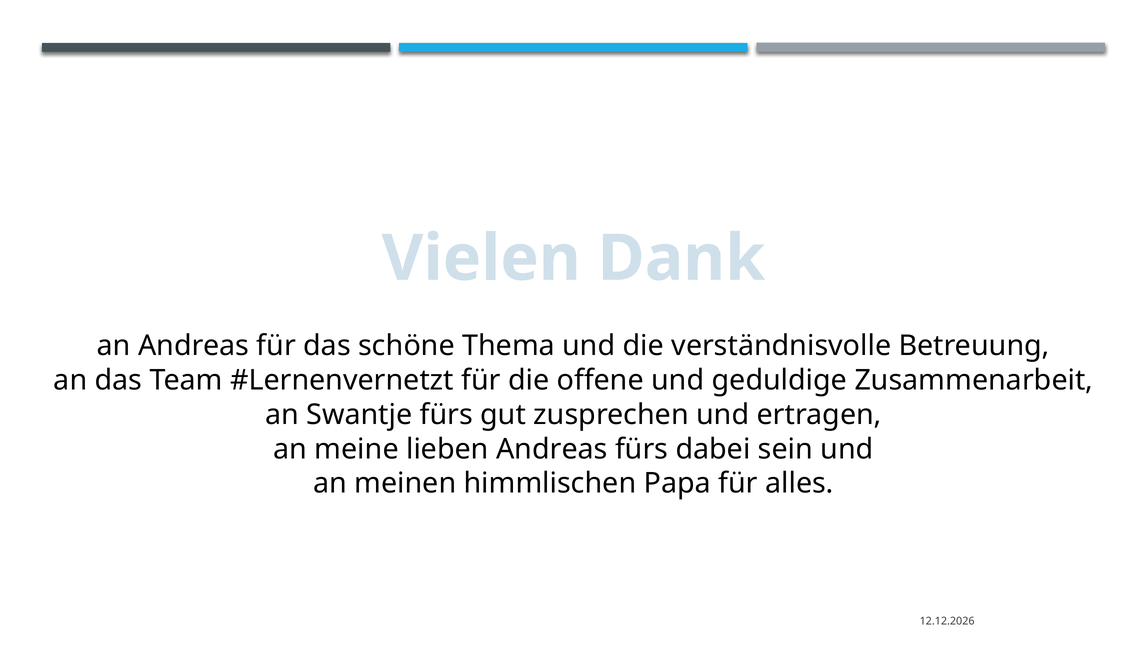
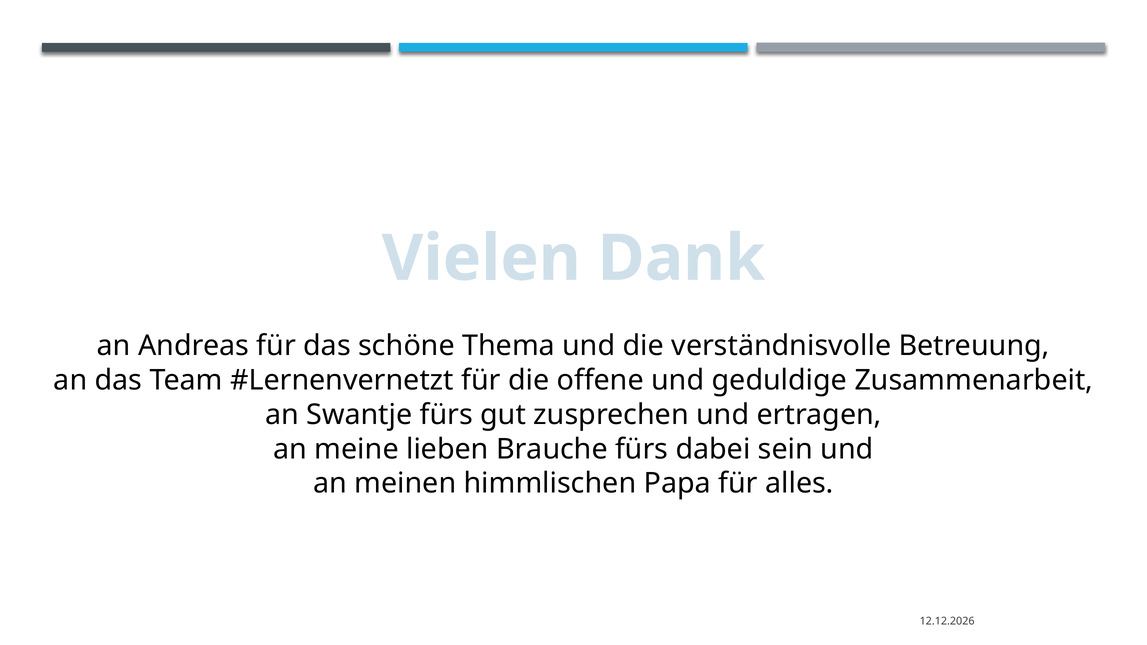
lieben Andreas: Andreas -> Brauche
